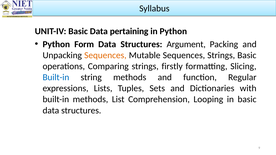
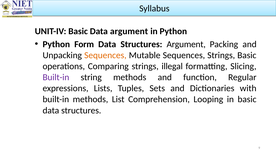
Data pertaining: pertaining -> argument
firstly: firstly -> illegal
Built-in at (56, 77) colour: blue -> purple
